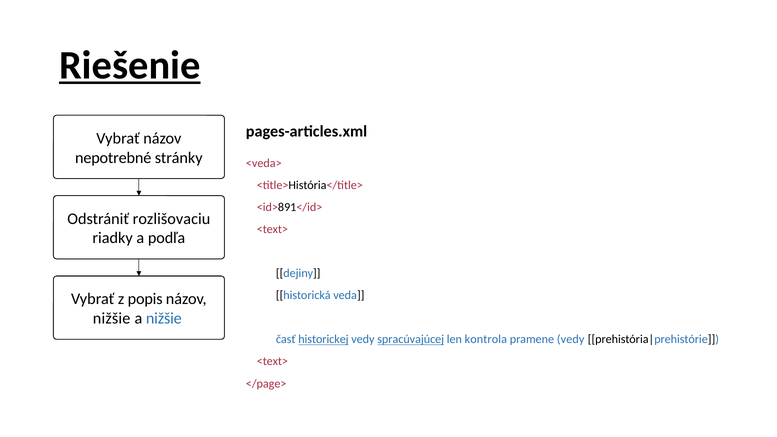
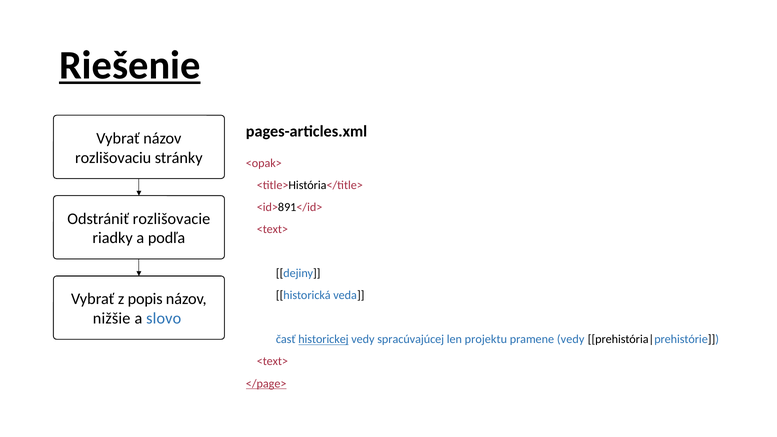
nepotrebné: nepotrebné -> rozlišovaciu
<veda>: <veda> -> <opak>
rozlišovaciu: rozlišovaciu -> rozlišovacie
a nižšie: nižšie -> slovo
spracúvajúcej underline: present -> none
kontrola: kontrola -> projektu
</page> underline: none -> present
